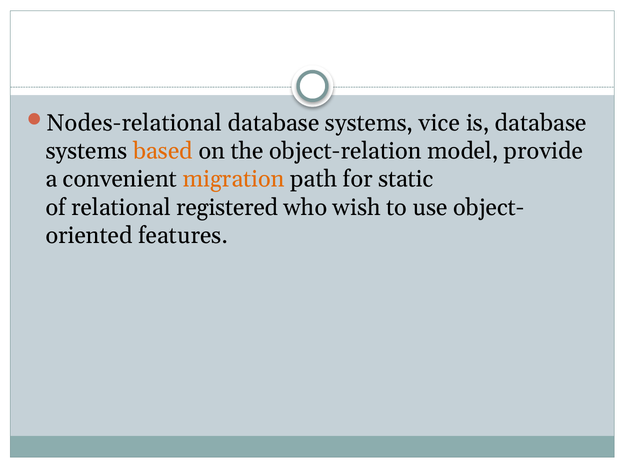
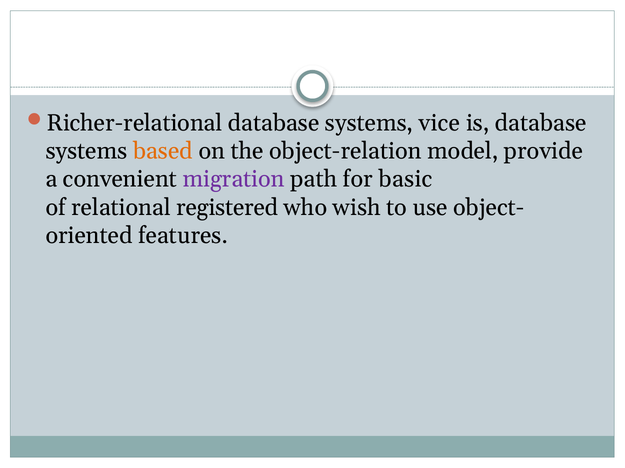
Nodes-relational: Nodes-relational -> Richer-relational
migration colour: orange -> purple
static: static -> basic
